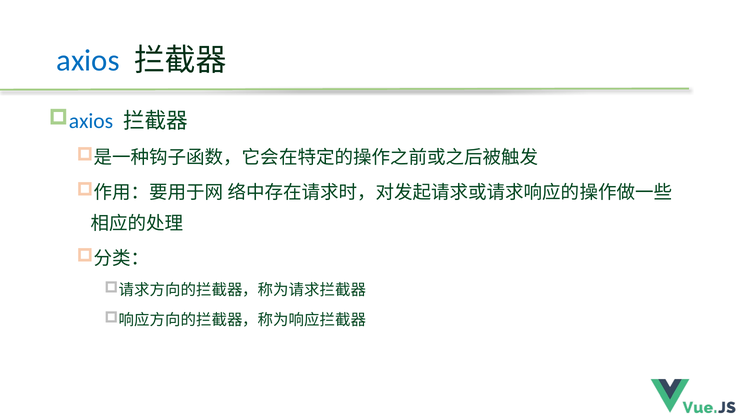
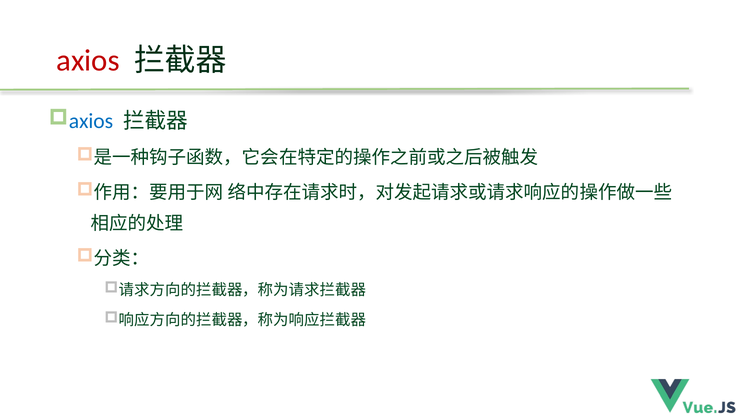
axios at (88, 60) colour: blue -> red
